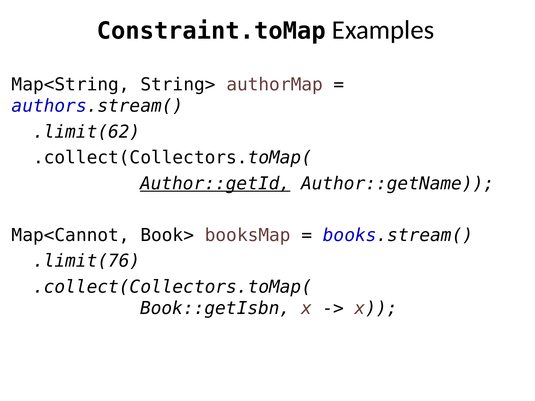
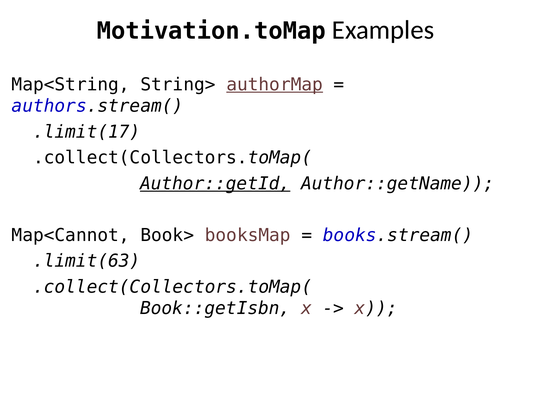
Constraint.toMap: Constraint.toMap -> Motivation.toMap
authorMap underline: none -> present
.limit(62: .limit(62 -> .limit(17
.limit(76: .limit(76 -> .limit(63
